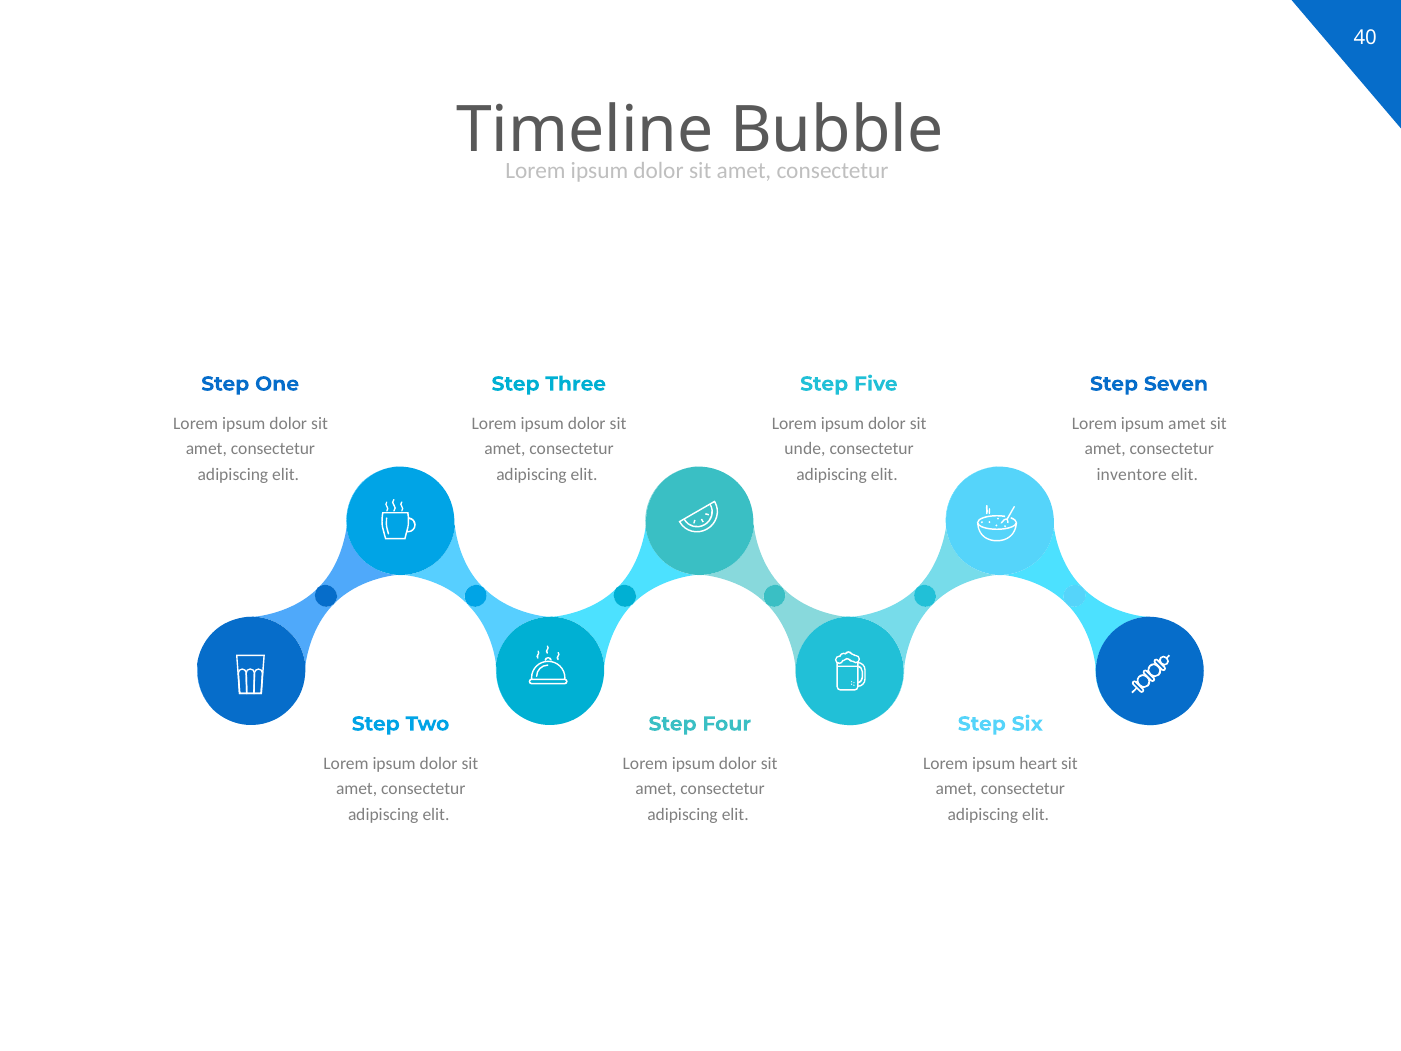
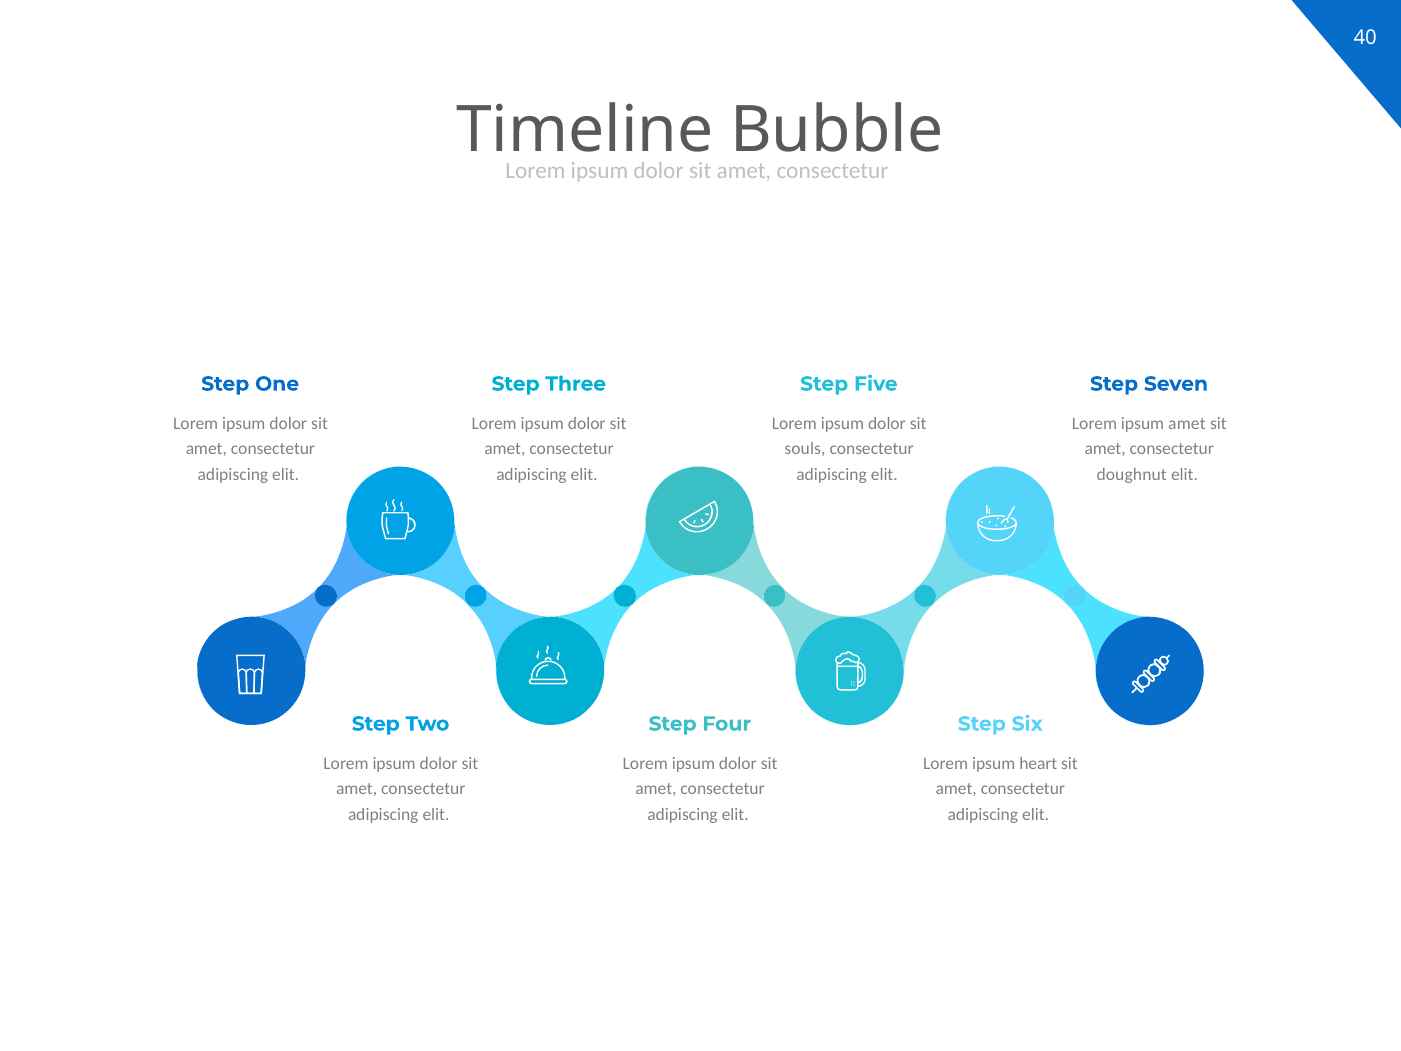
unde: unde -> souls
inventore: inventore -> doughnut
